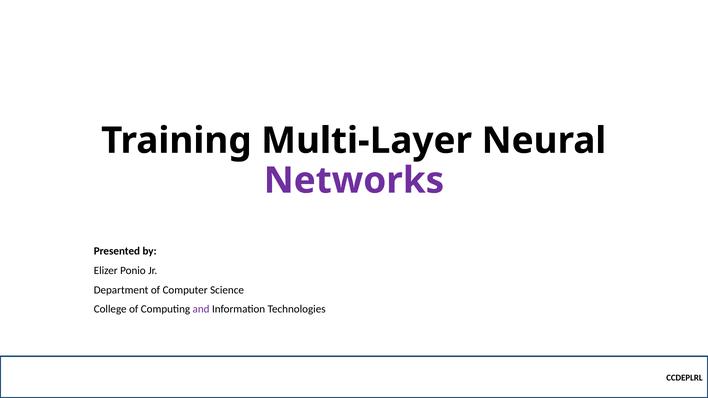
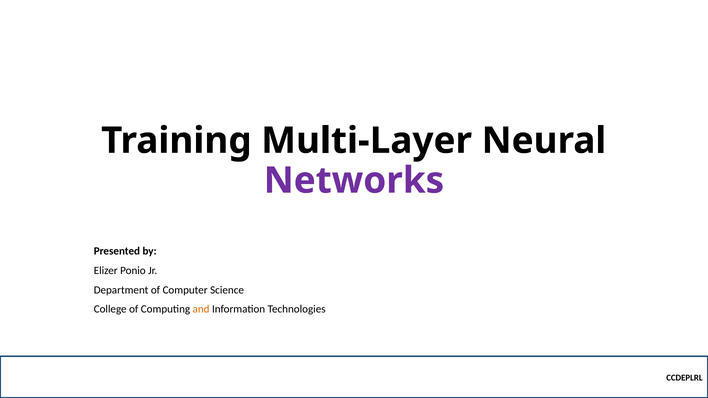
and colour: purple -> orange
